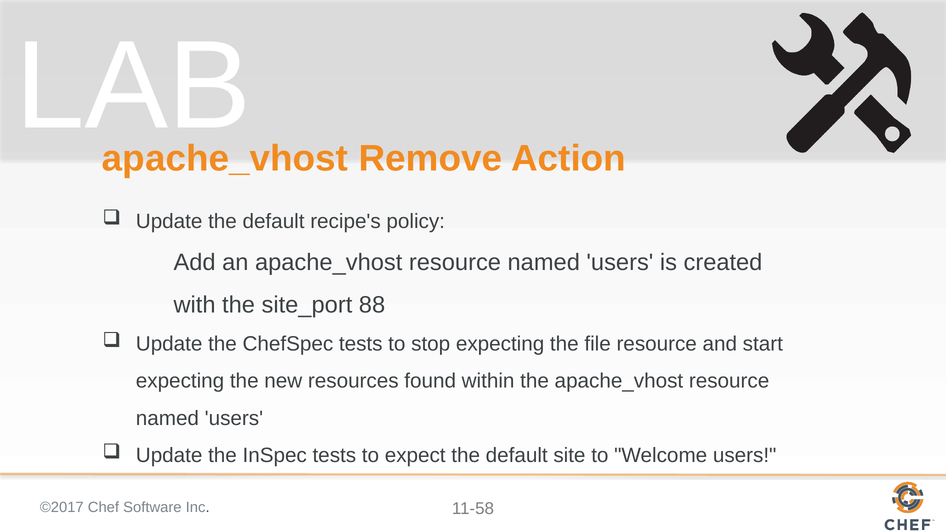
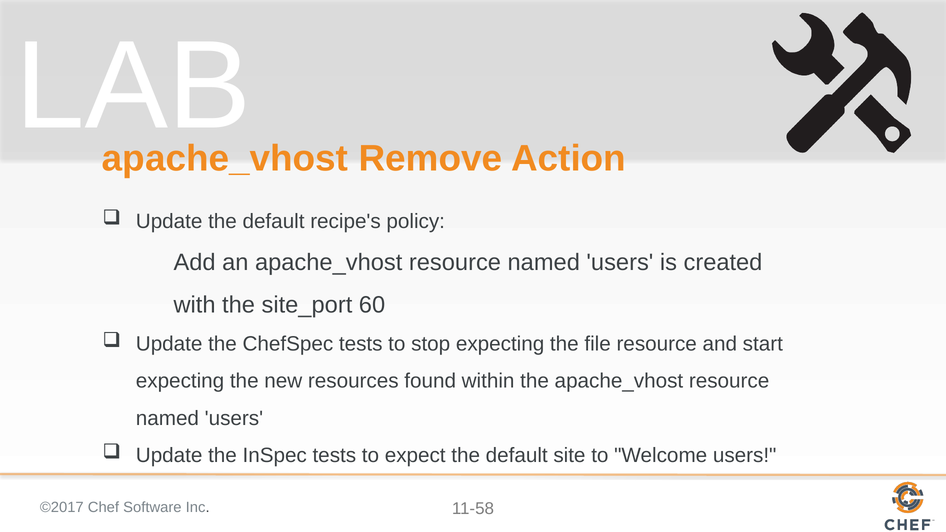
88: 88 -> 60
